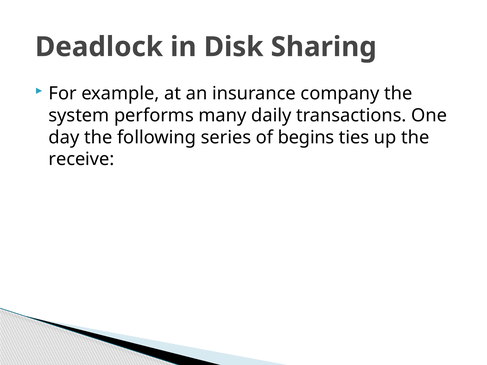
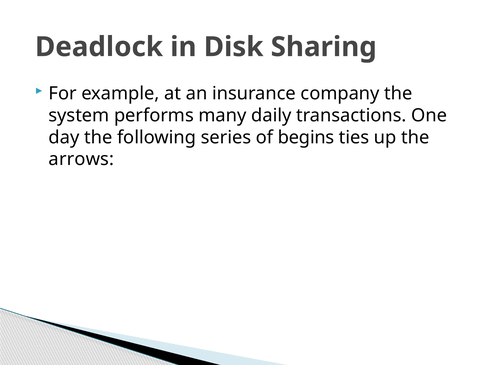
receive: receive -> arrows
